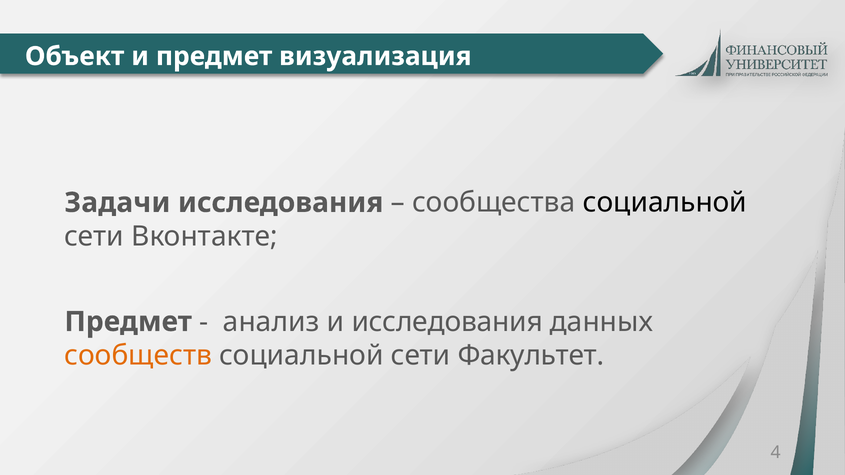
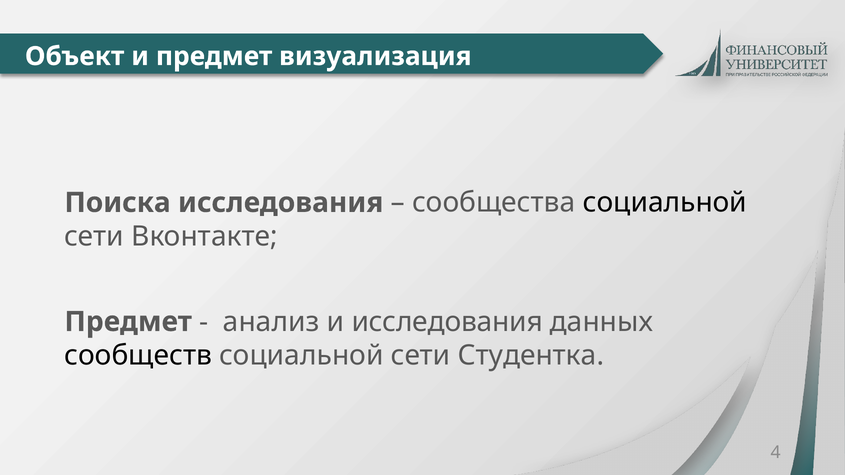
Задачи: Задачи -> Поиска
сообществ colour: orange -> black
Факультет: Факультет -> Студентка
